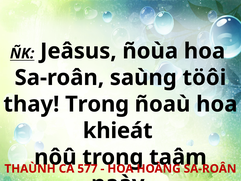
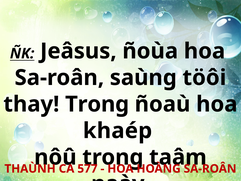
khieát: khieát -> khaép
